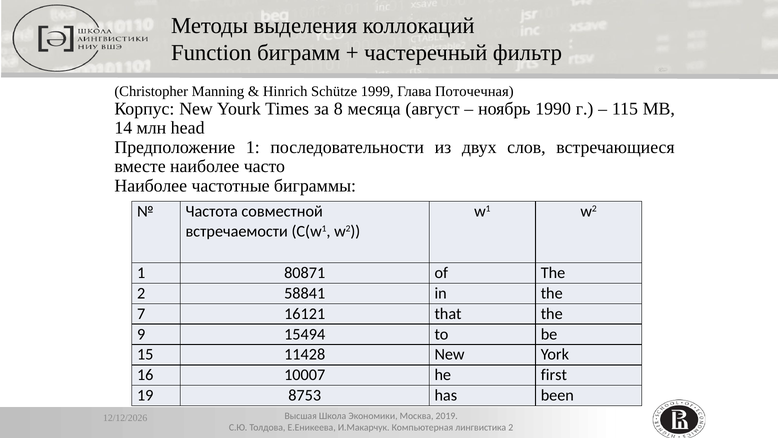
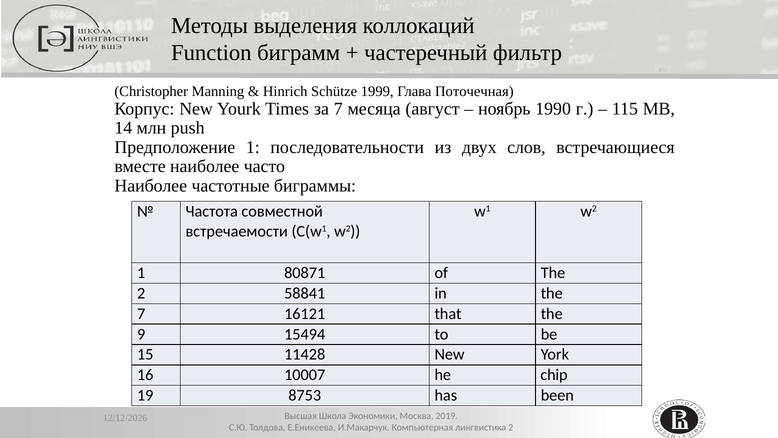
за 8: 8 -> 7
head: head -> push
first: first -> chip
